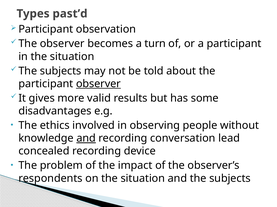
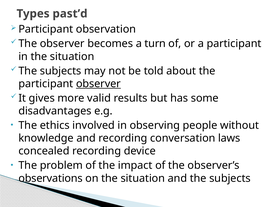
and at (86, 139) underline: present -> none
lead: lead -> laws
respondents: respondents -> observations
